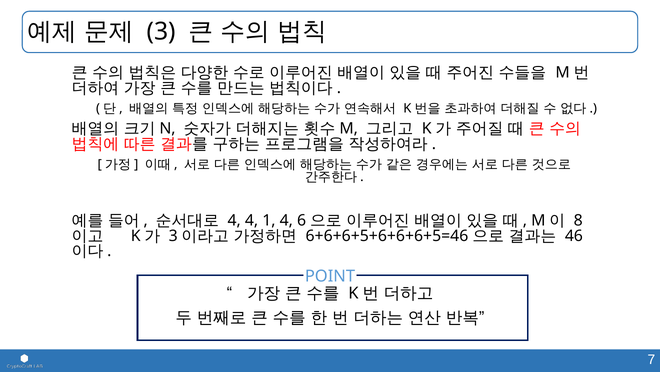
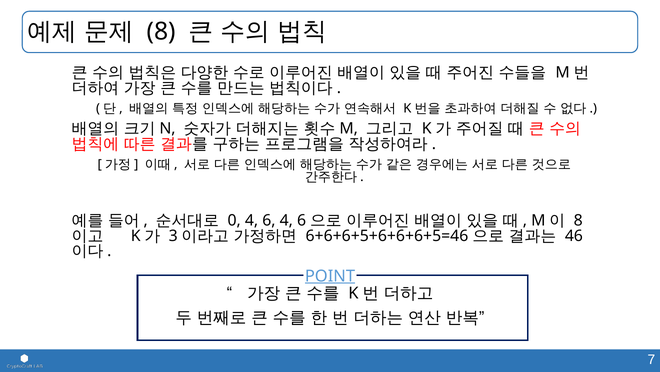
3 at (161, 32): 3 -> 8
4 at (234, 220): 4 -> 0
1 at (269, 220): 1 -> 6
POINT underline: none -> present
